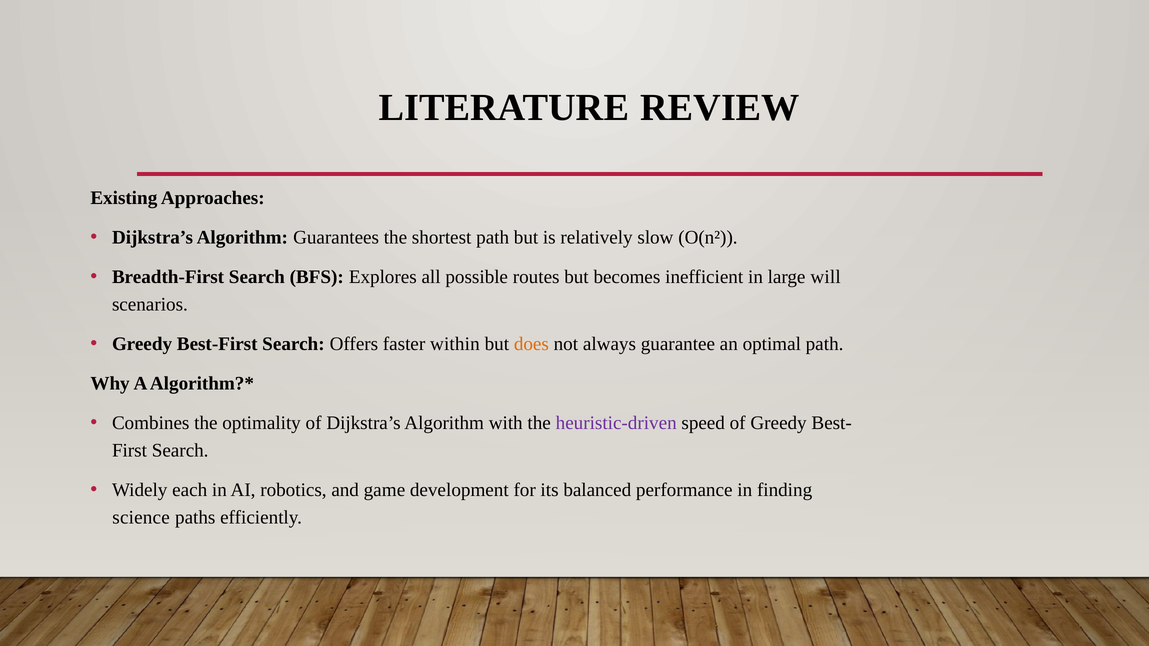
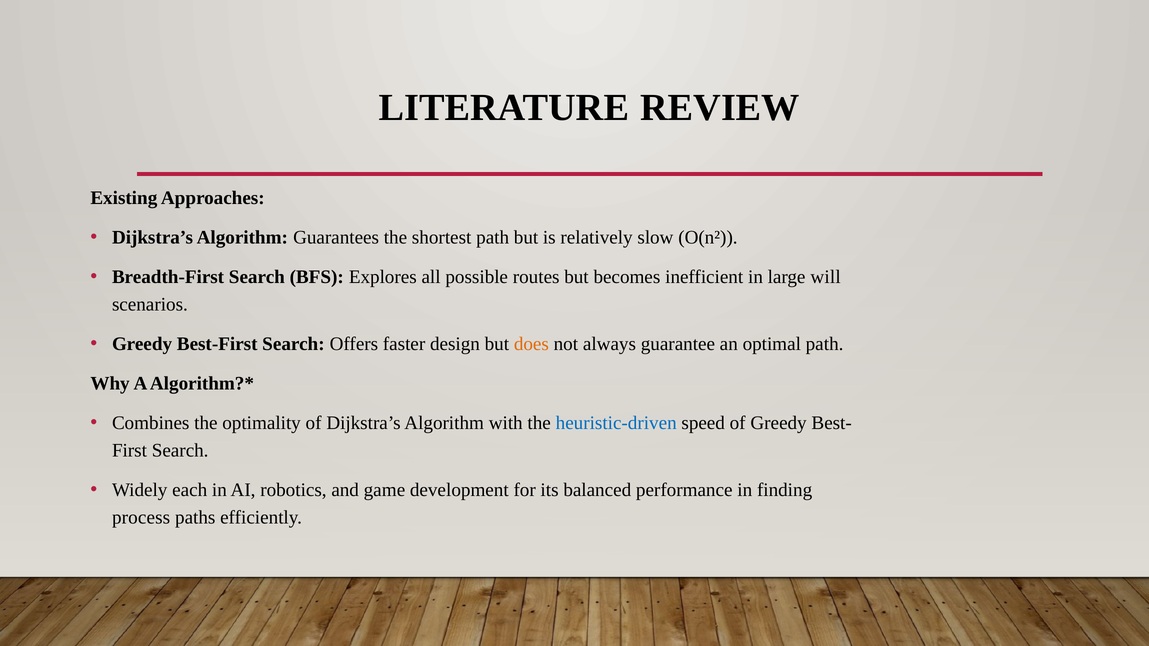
within: within -> design
heuristic-driven colour: purple -> blue
science: science -> process
